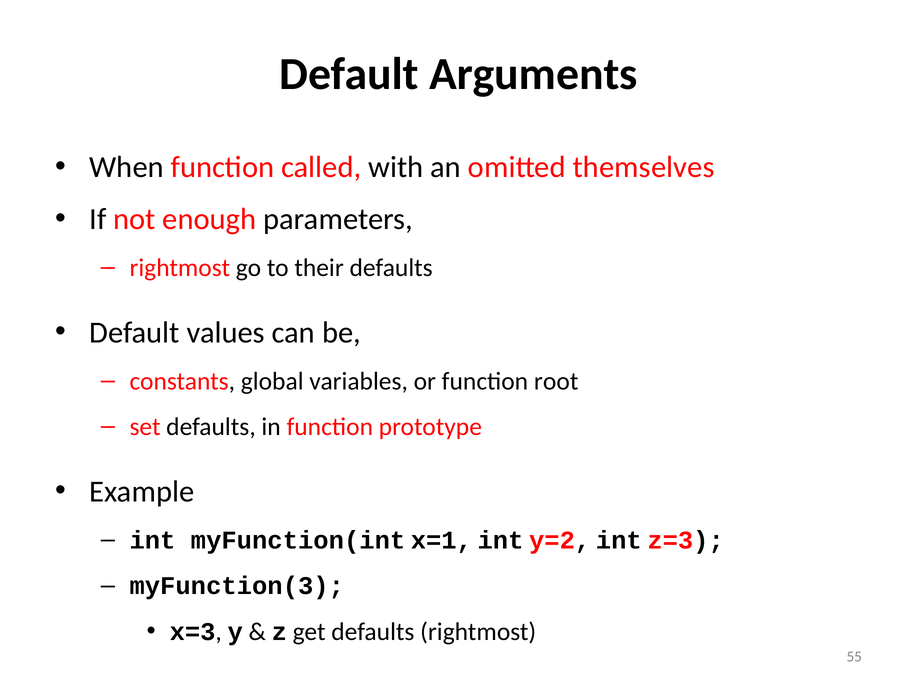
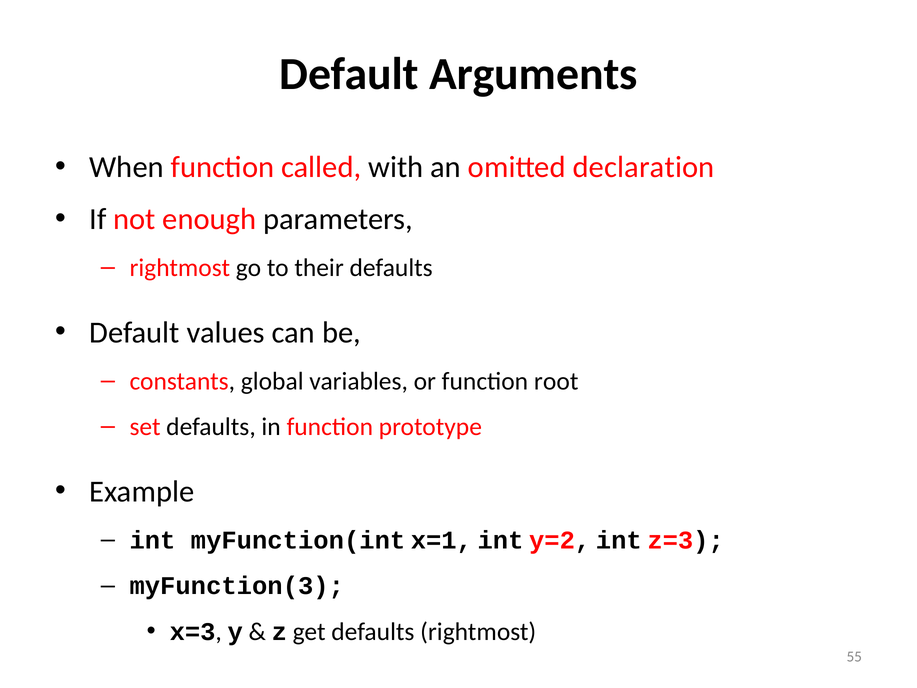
themselves: themselves -> declaration
